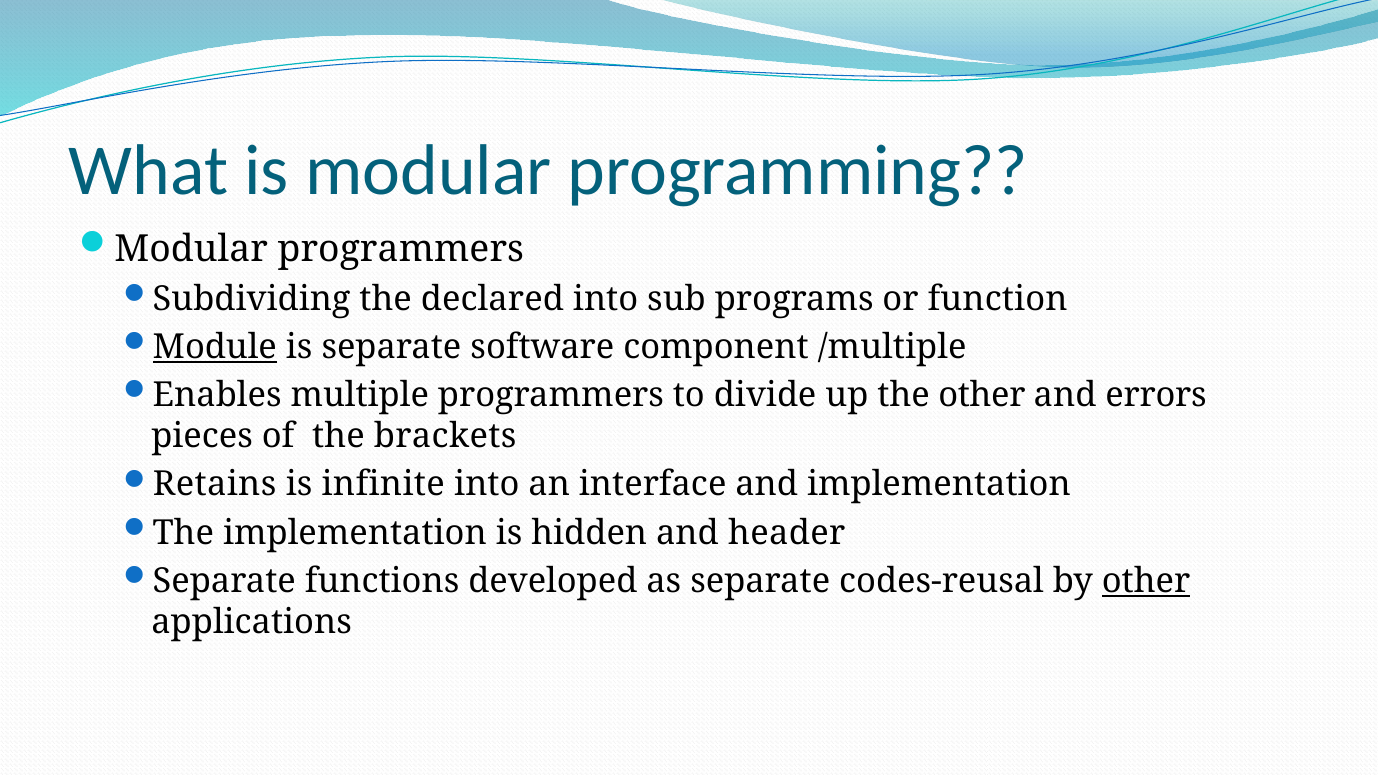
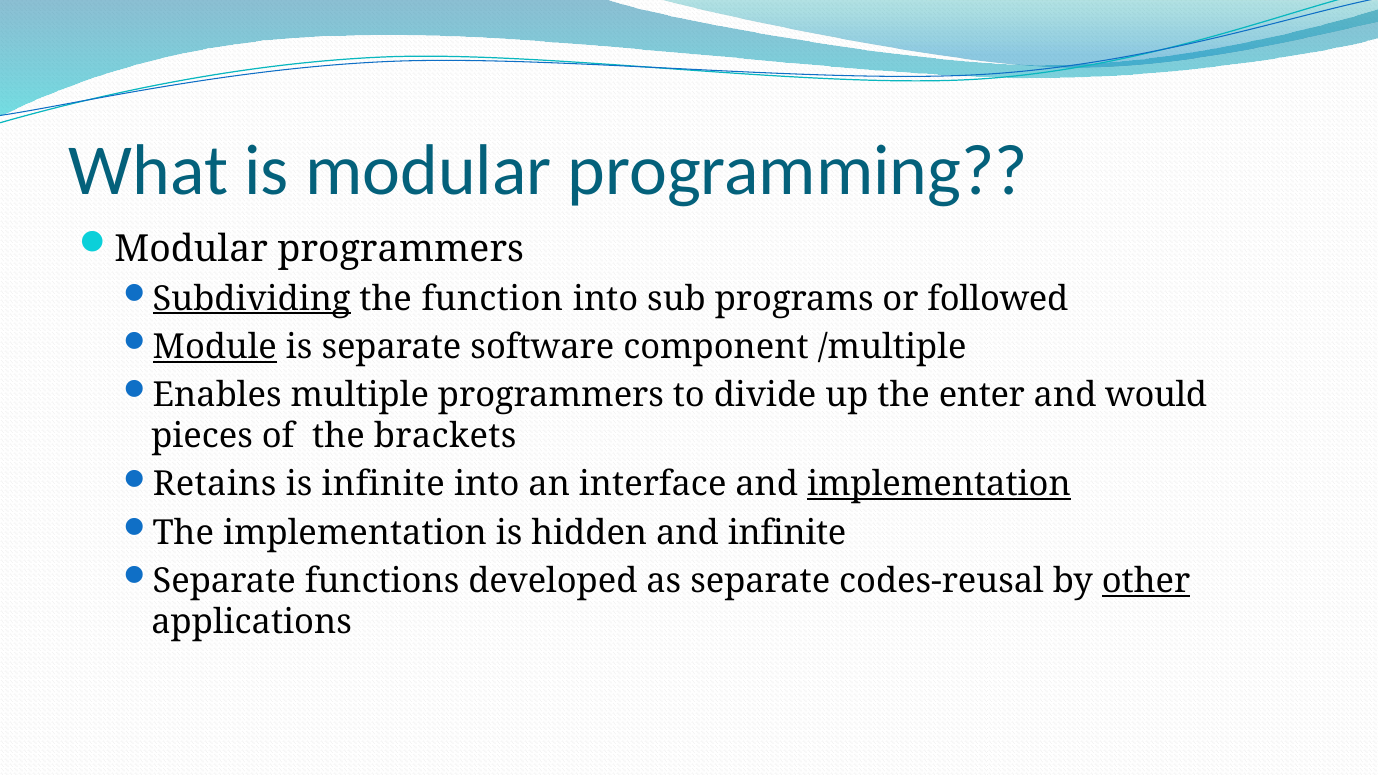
Subdividing underline: none -> present
declared: declared -> function
function: function -> followed
the other: other -> enter
errors: errors -> would
implementation at (939, 485) underline: none -> present
and header: header -> infinite
